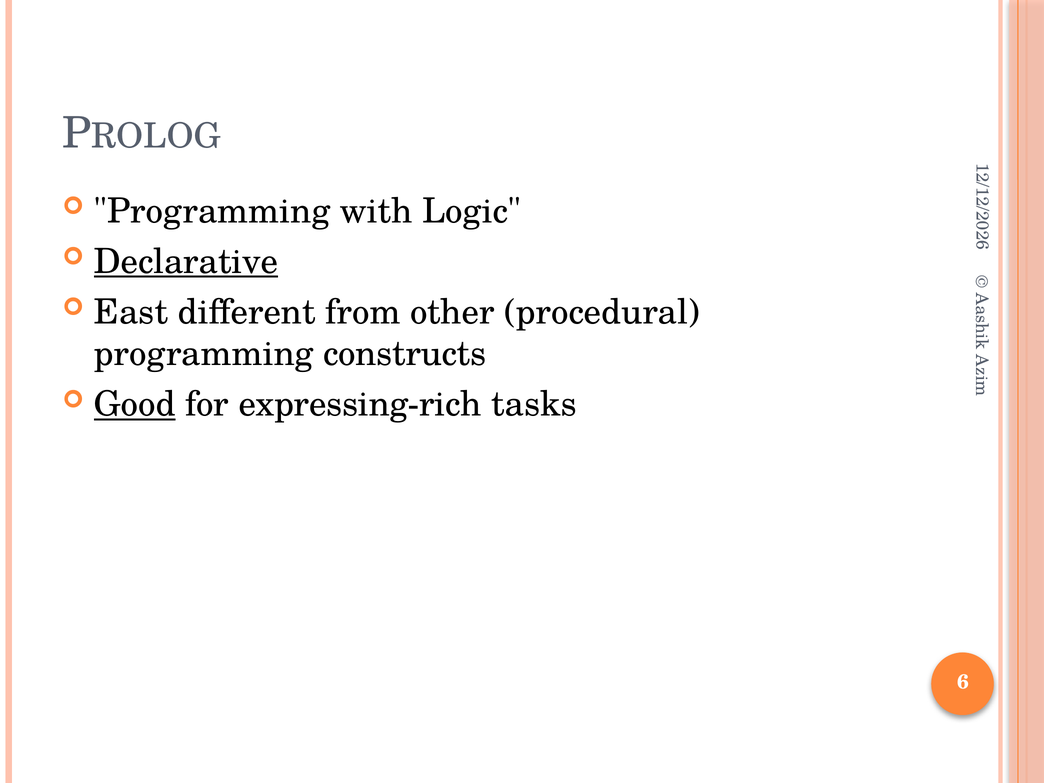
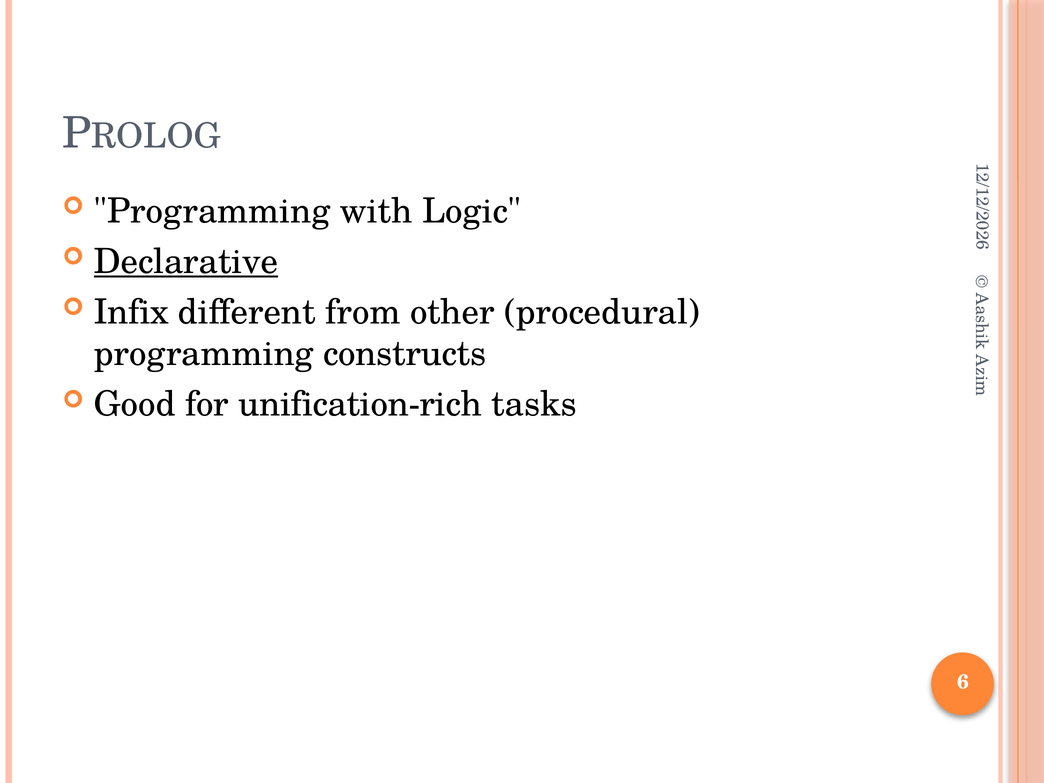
East: East -> Infix
Good underline: present -> none
expressing-rich: expressing-rich -> unification-rich
